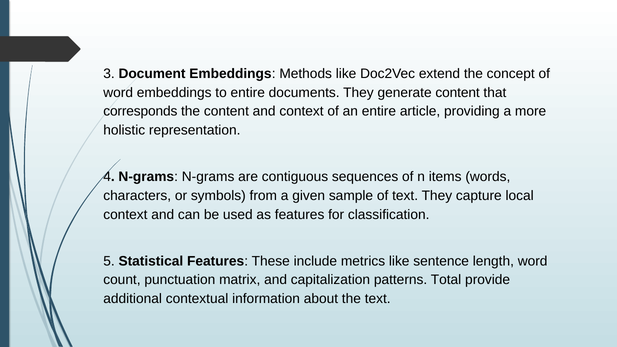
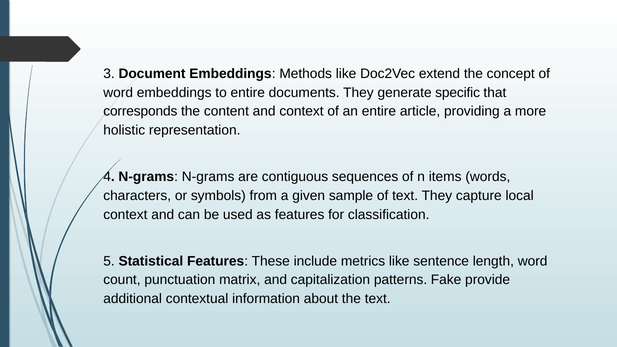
generate content: content -> specific
Total: Total -> Fake
